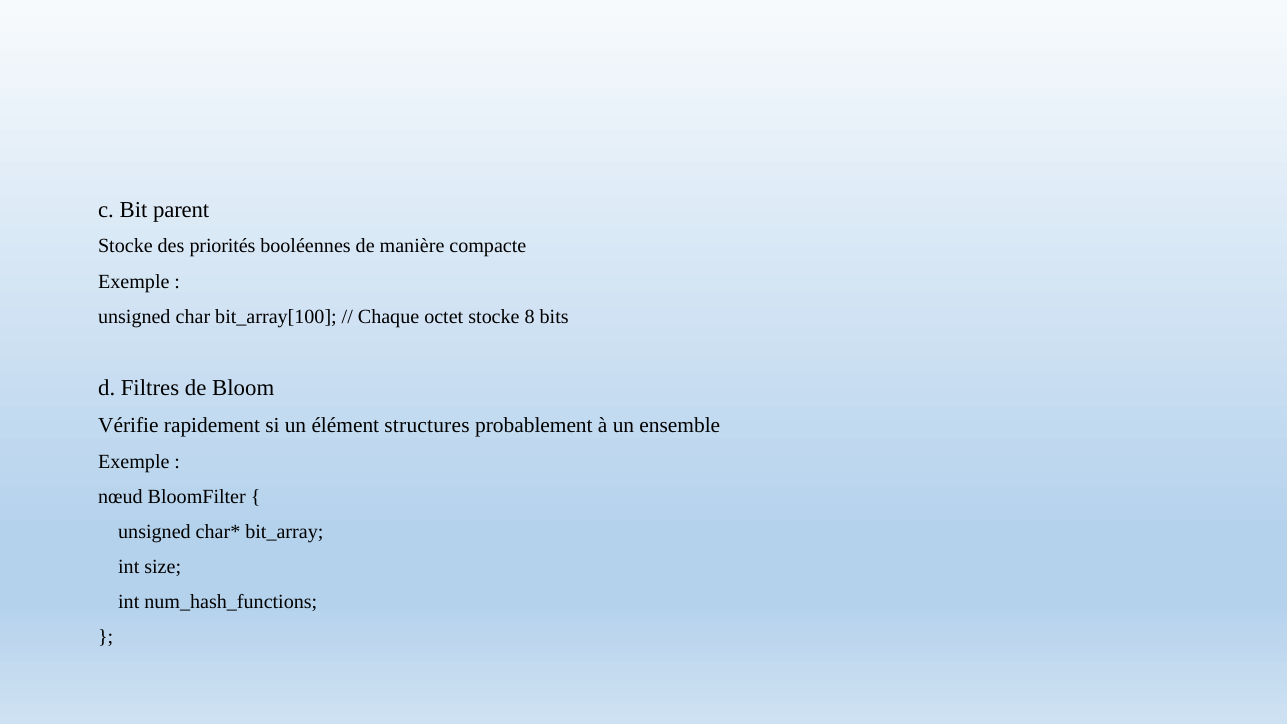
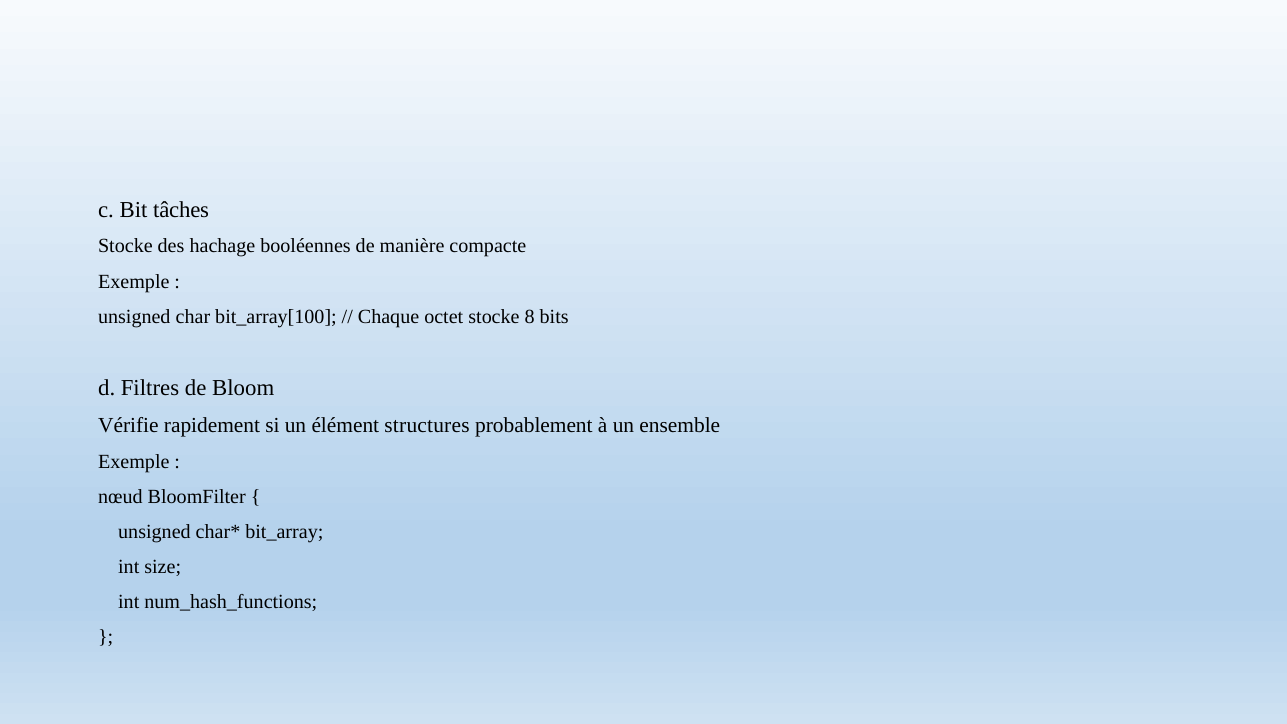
parent: parent -> tâches
priorités: priorités -> hachage
